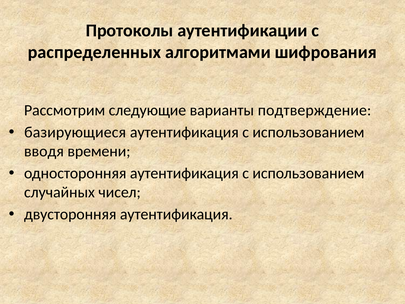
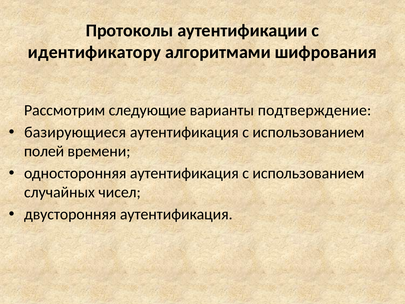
распределенных: распределенных -> идентификатору
вводя: вводя -> полей
